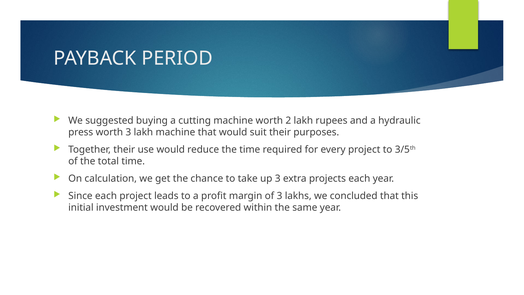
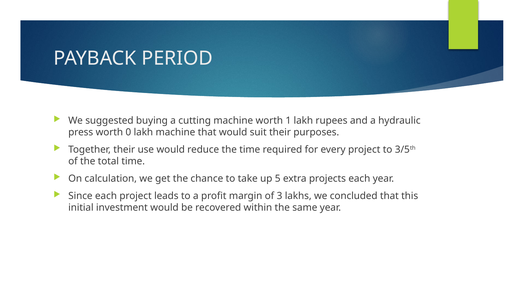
2: 2 -> 1
worth 3: 3 -> 0
up 3: 3 -> 5
